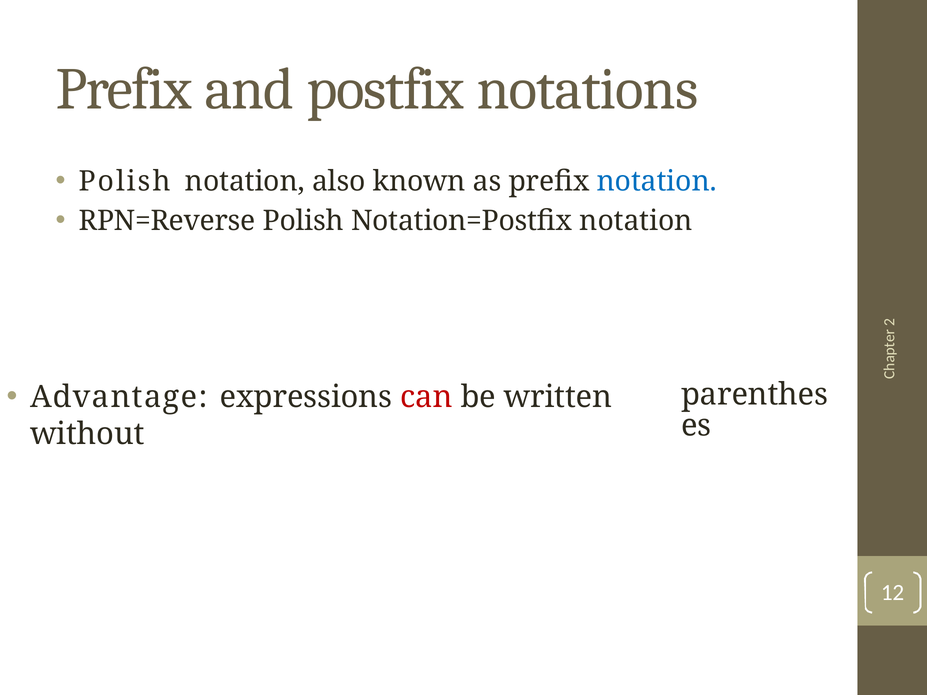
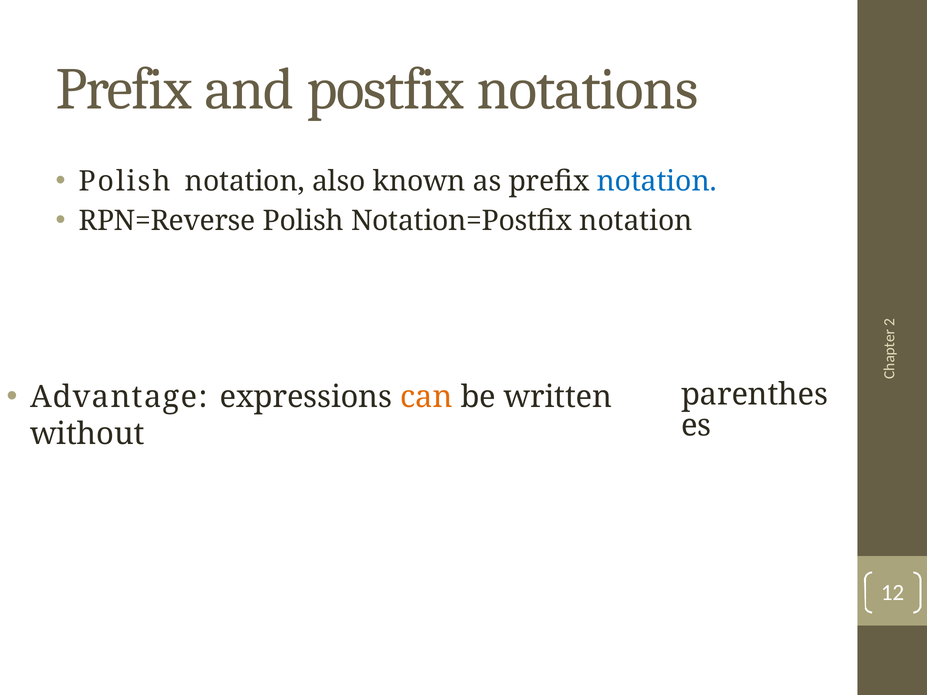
can colour: red -> orange
